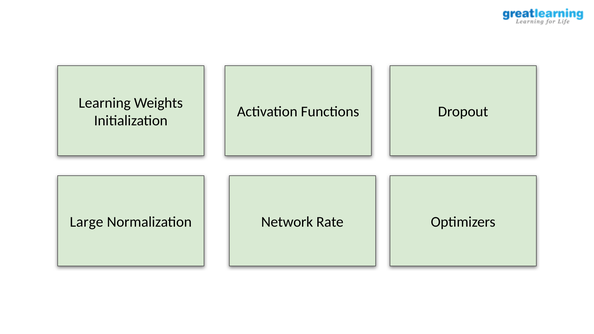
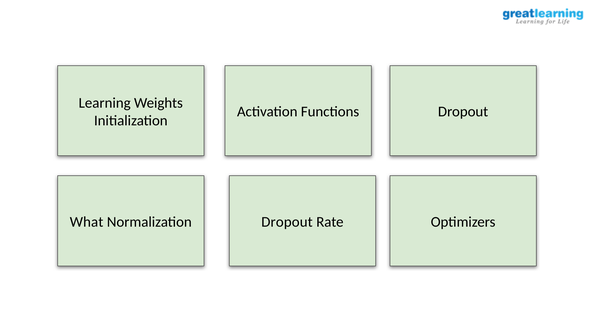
Large: Large -> What
Network at (287, 222): Network -> Dropout
